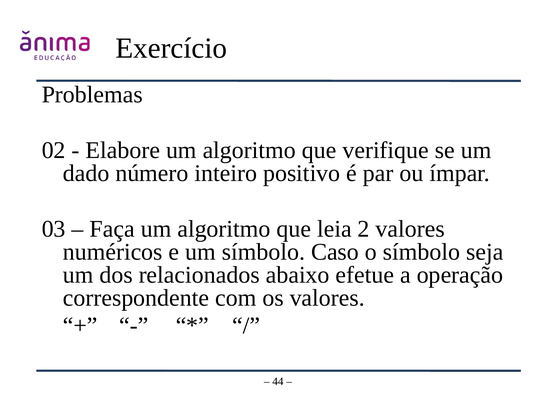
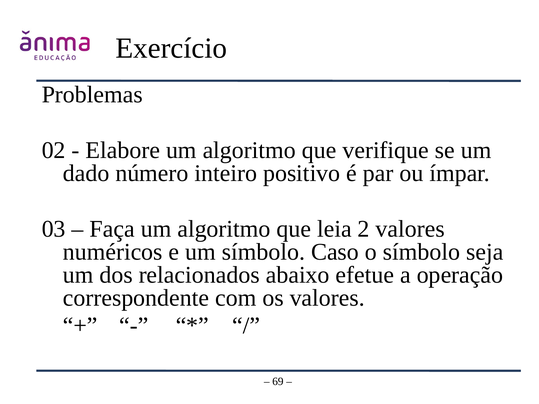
44: 44 -> 69
